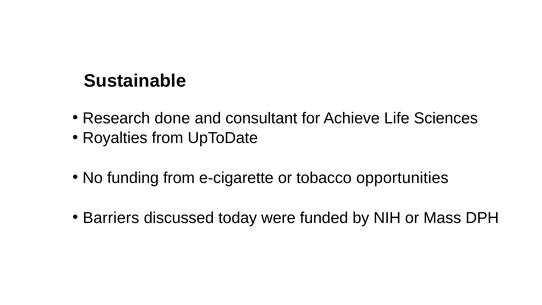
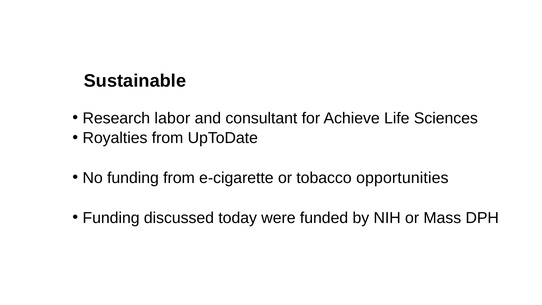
done: done -> labor
Barriers at (111, 218): Barriers -> Funding
